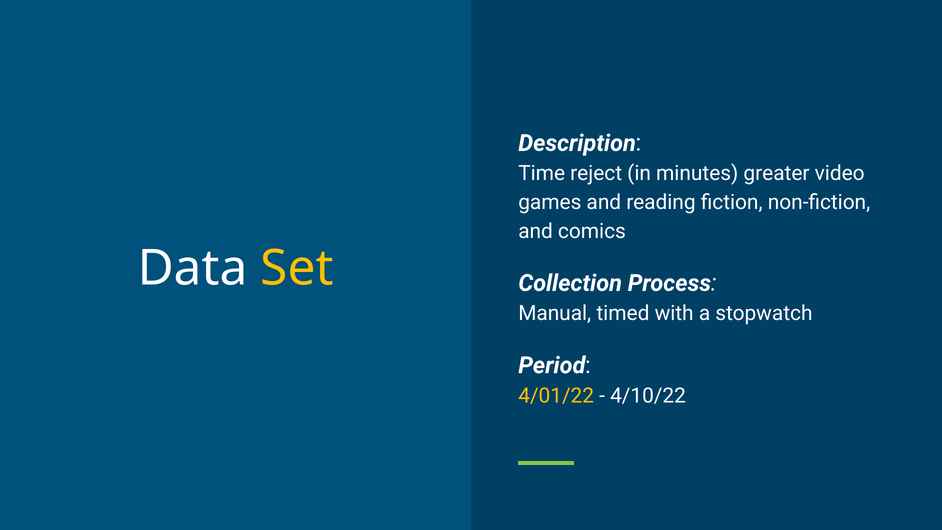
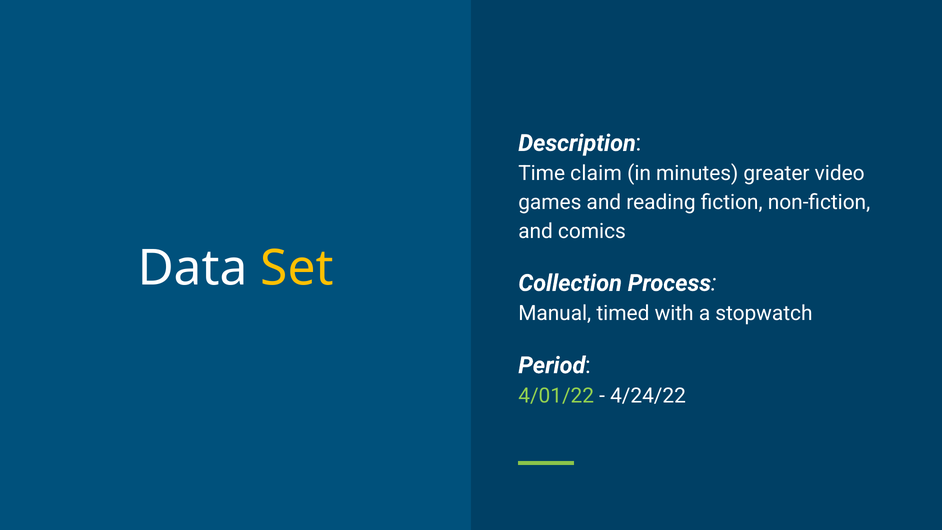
reject: reject -> claim
4/01/22 colour: yellow -> light green
4/10/22: 4/10/22 -> 4/24/22
